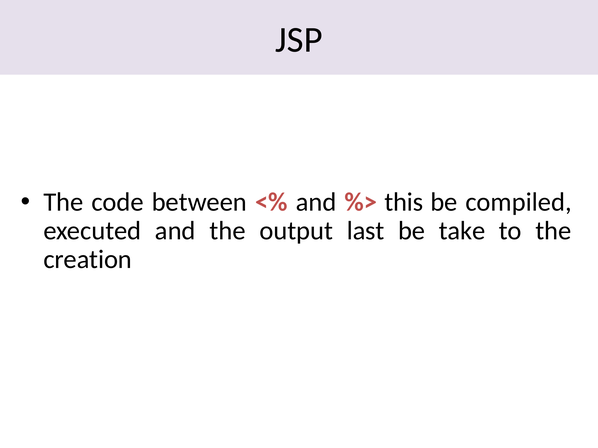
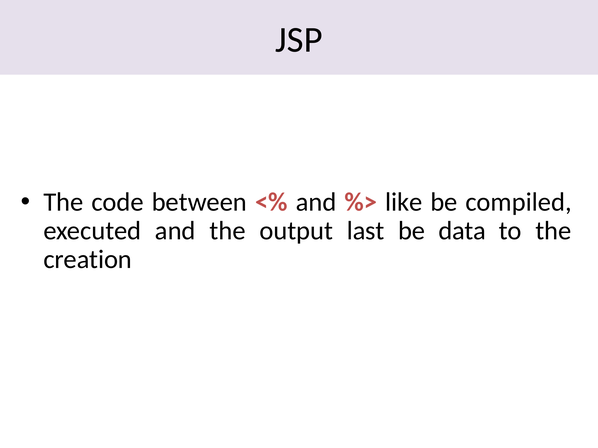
this: this -> like
take: take -> data
